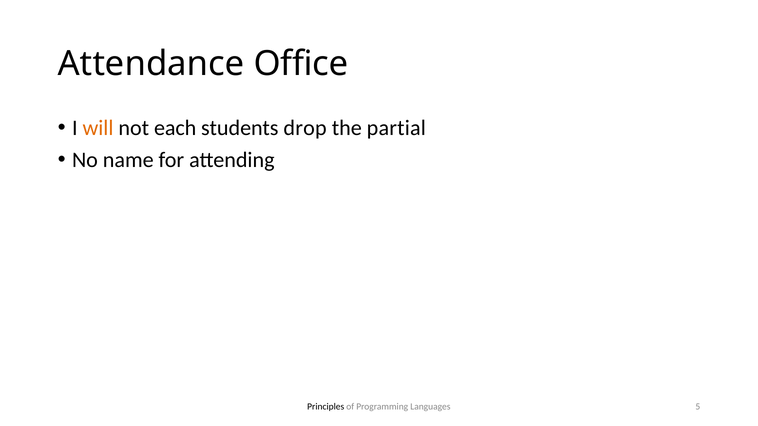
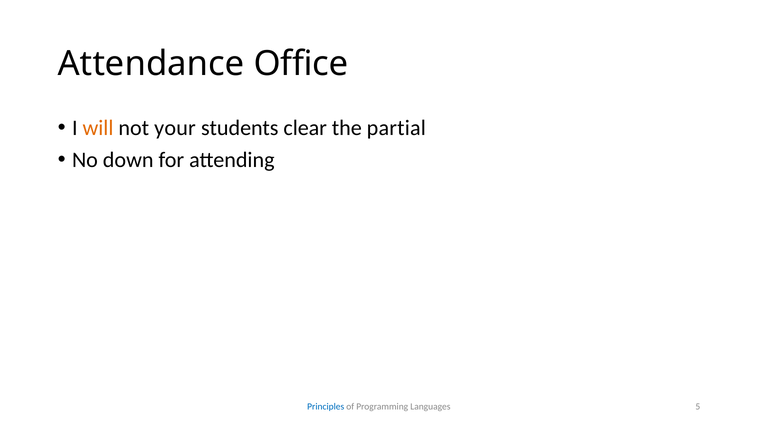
each: each -> your
drop: drop -> clear
name: name -> down
Principles colour: black -> blue
